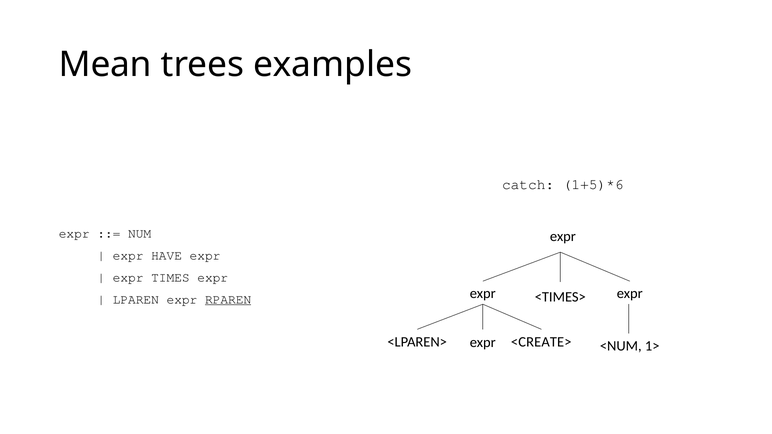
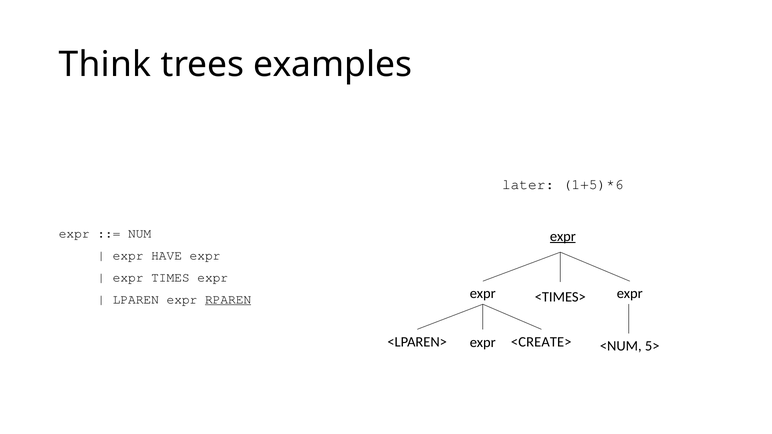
Mean: Mean -> Think
catch: catch -> later
expr at (563, 236) underline: none -> present
1>: 1> -> 5>
